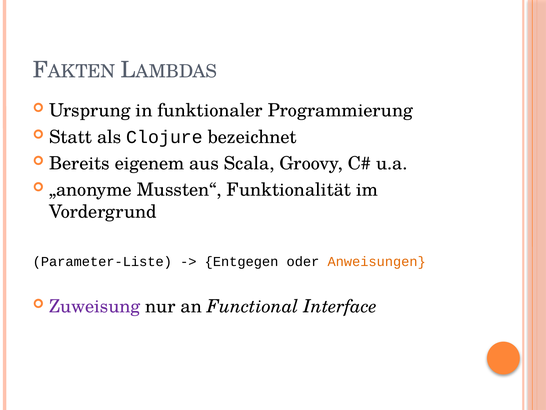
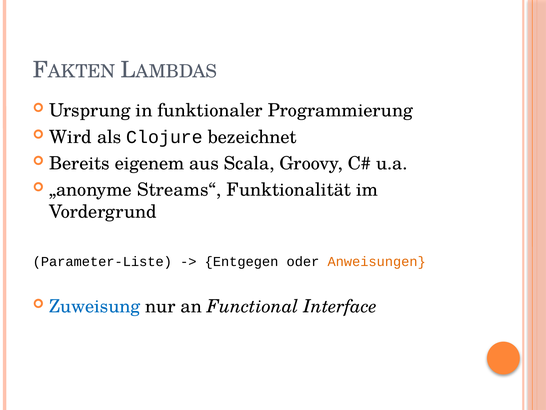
Statt: Statt -> Wird
Mussten“: Mussten“ -> Streams“
Zuweisung colour: purple -> blue
